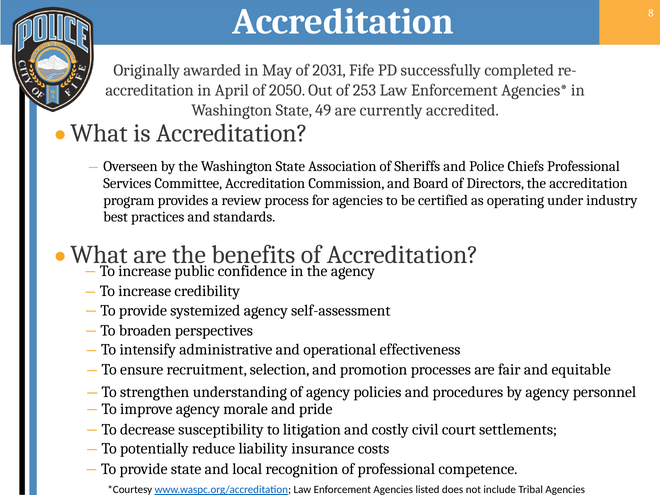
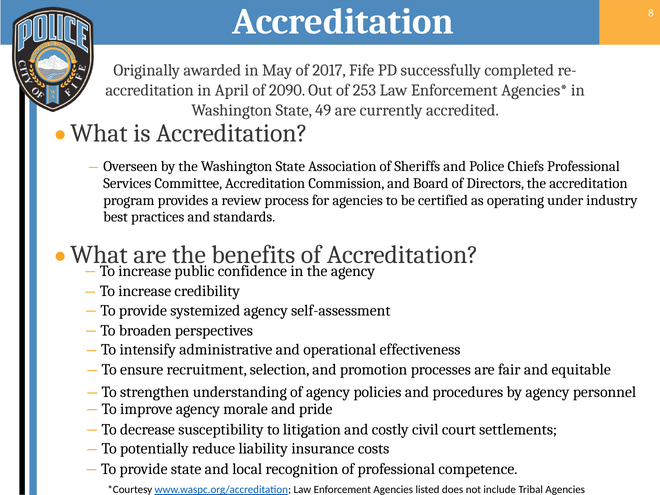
2031: 2031 -> 2017
2050: 2050 -> 2090
